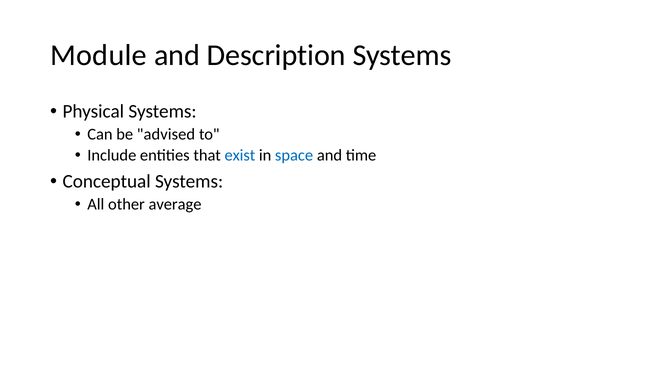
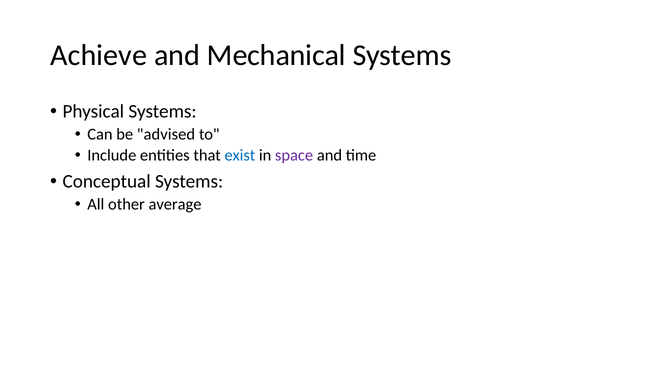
Module: Module -> Achieve
Description: Description -> Mechanical
space colour: blue -> purple
